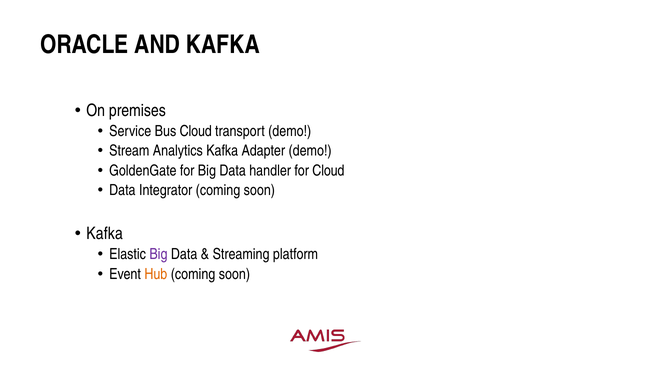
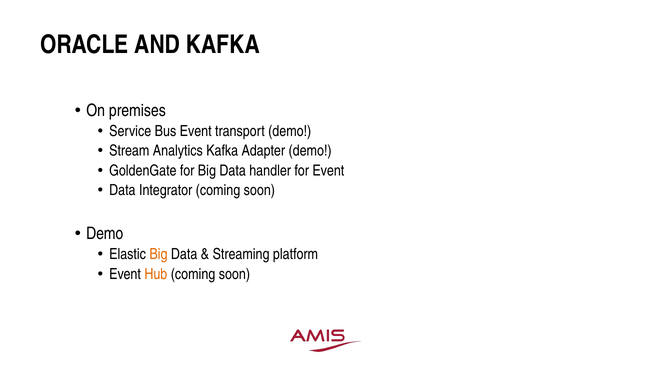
Bus Cloud: Cloud -> Event
for Cloud: Cloud -> Event
Kafka at (105, 234): Kafka -> Demo
Big at (158, 255) colour: purple -> orange
